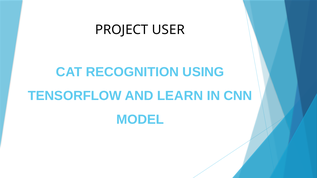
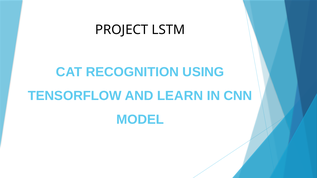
USER: USER -> LSTM
